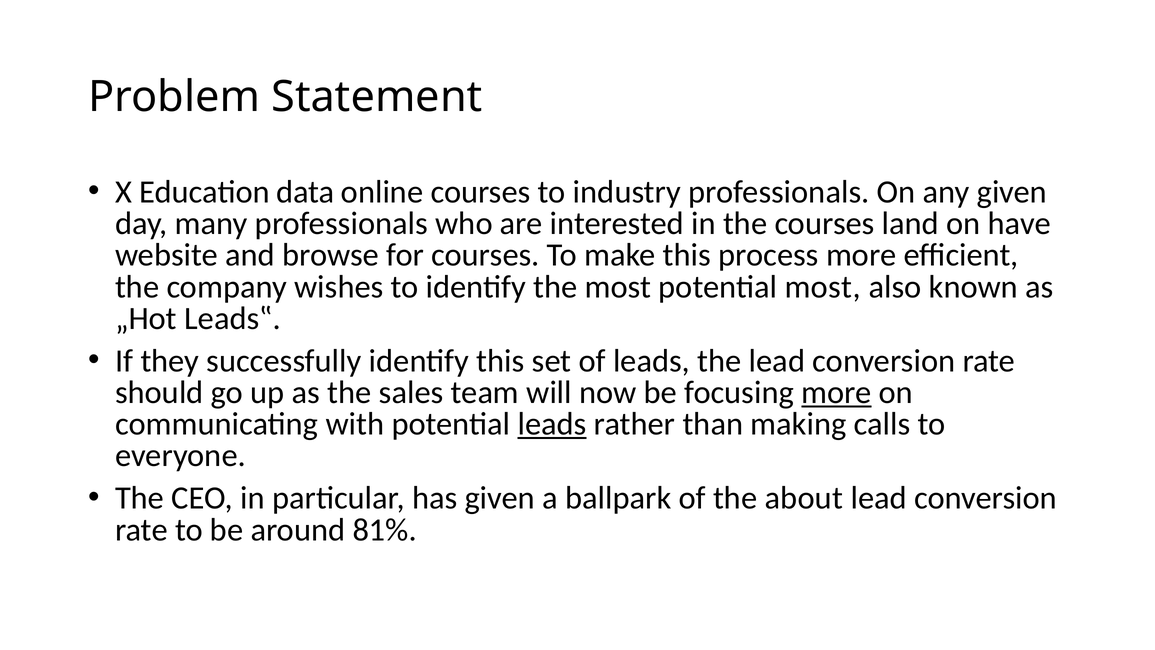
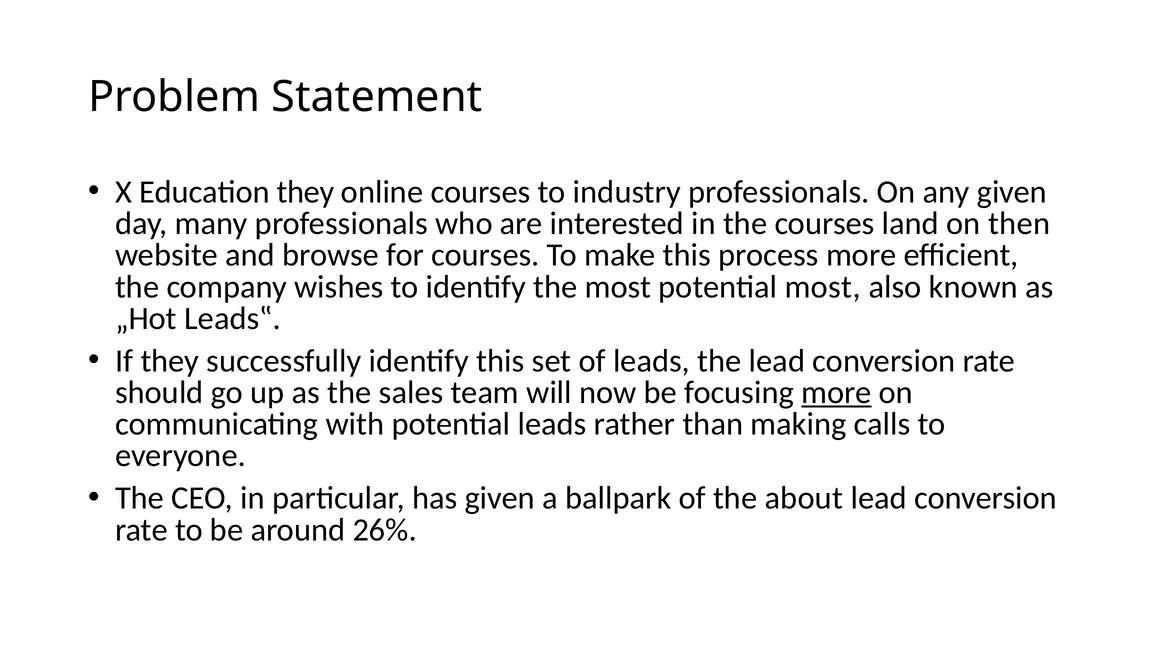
Education data: data -> they
have: have -> then
leads at (552, 424) underline: present -> none
81%: 81% -> 26%
